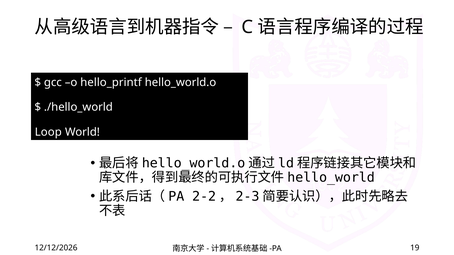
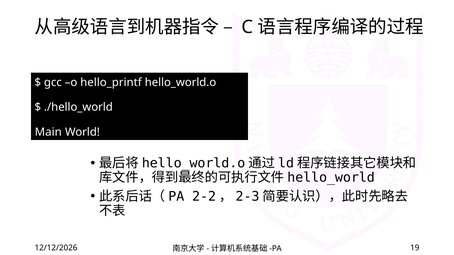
Loop: Loop -> Main
